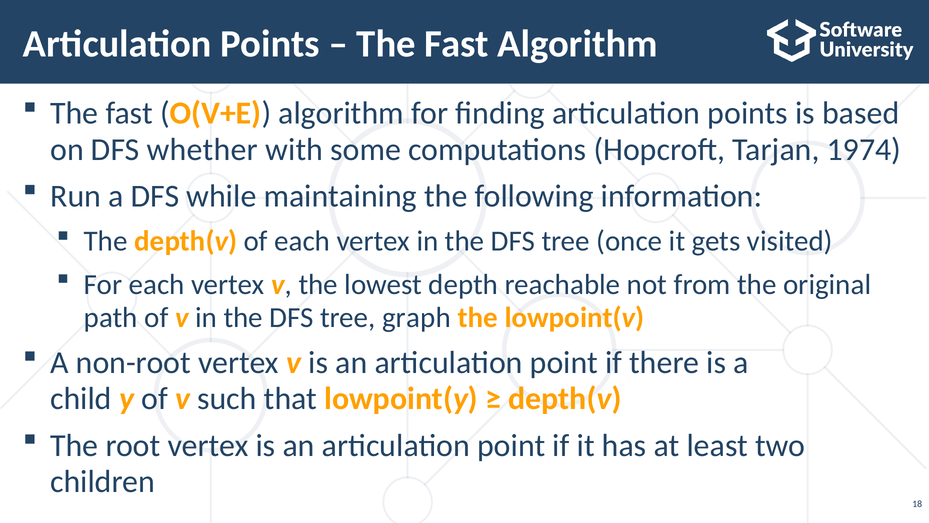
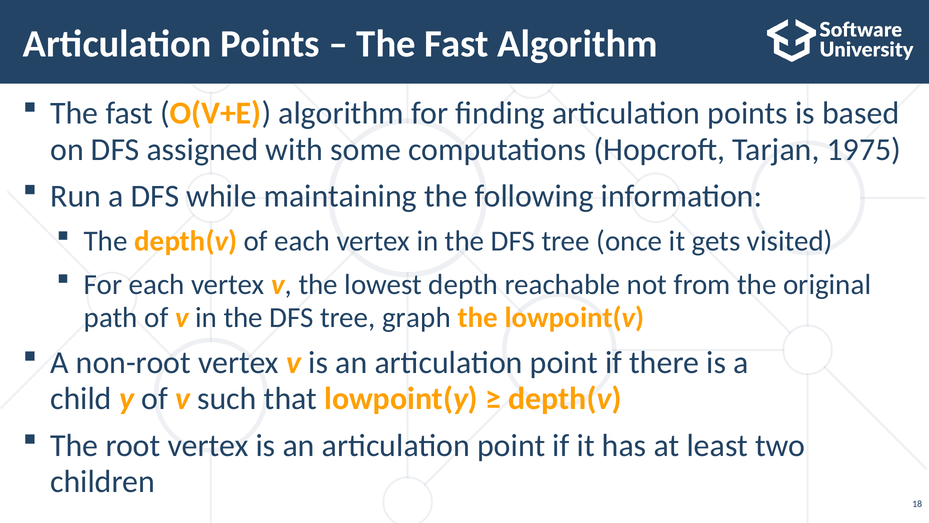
whether: whether -> assigned
1974: 1974 -> 1975
